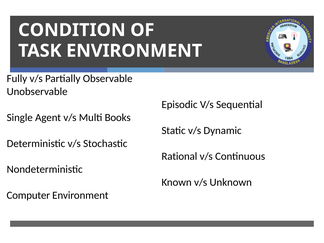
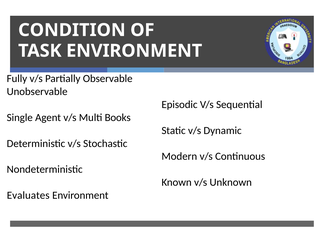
Rational: Rational -> Modern
Computer: Computer -> Evaluates
